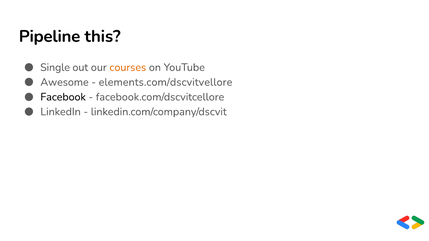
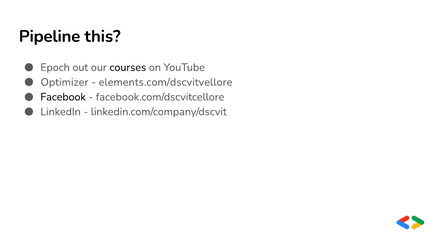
Single: Single -> Epoch
courses colour: orange -> black
Awesome: Awesome -> Optimizer
